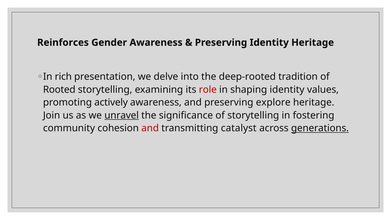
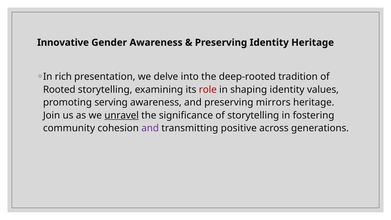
Reinforces: Reinforces -> Innovative
actively: actively -> serving
explore: explore -> mirrors
and at (150, 128) colour: red -> purple
catalyst: catalyst -> positive
generations underline: present -> none
